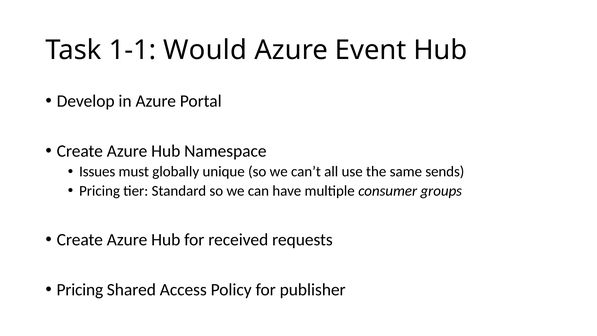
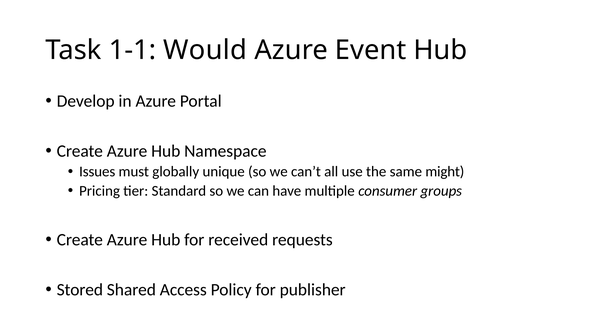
sends: sends -> might
Pricing at (80, 290): Pricing -> Stored
